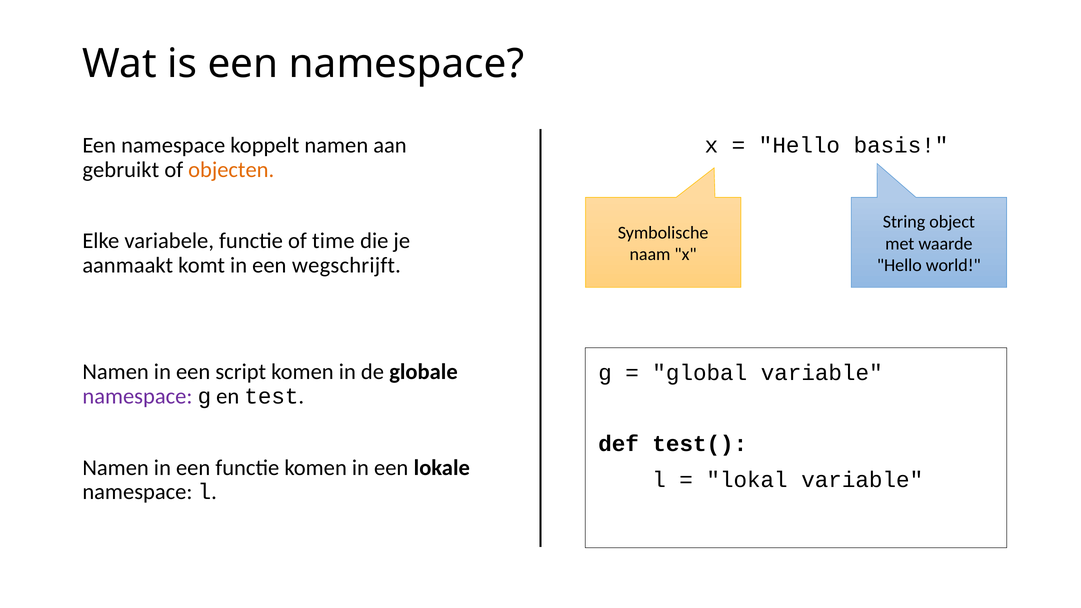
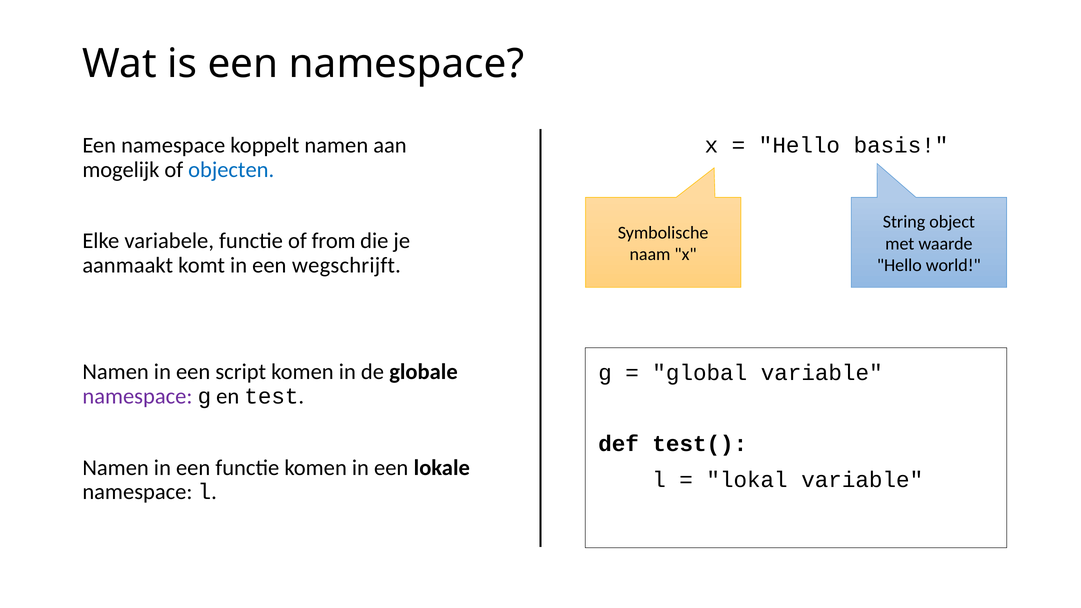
gebruikt: gebruikt -> mogelijk
objecten colour: orange -> blue
time: time -> from
